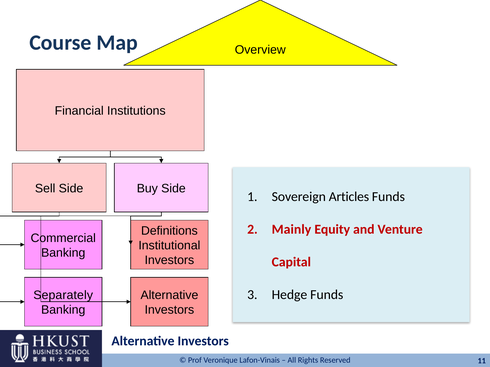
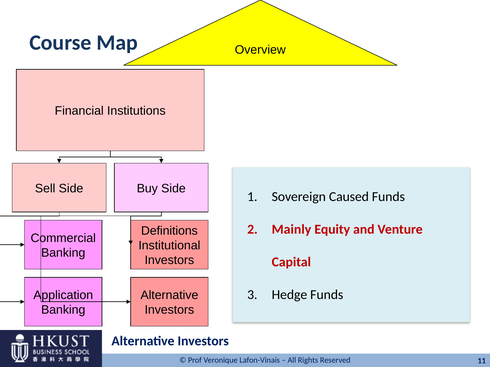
Articles: Articles -> Caused
Separately: Separately -> Application
